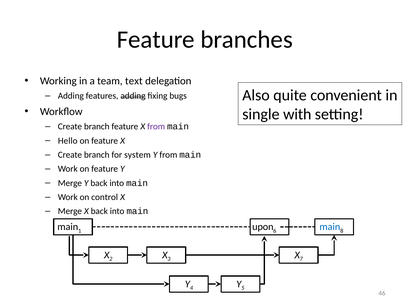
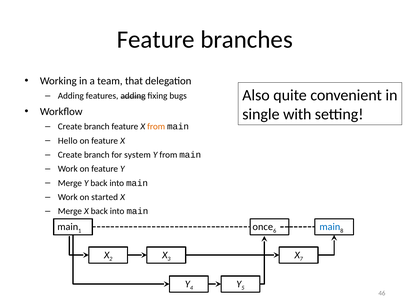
text: text -> that
from at (156, 127) colour: purple -> orange
control: control -> started
upon: upon -> once
